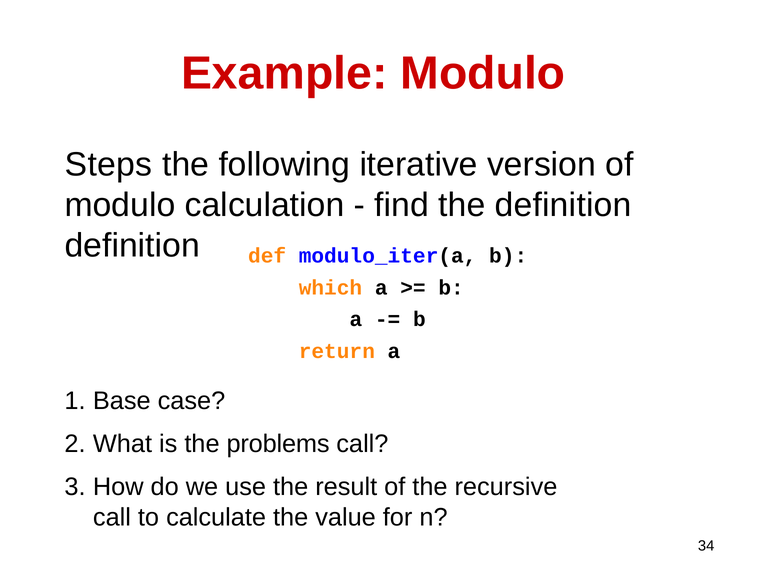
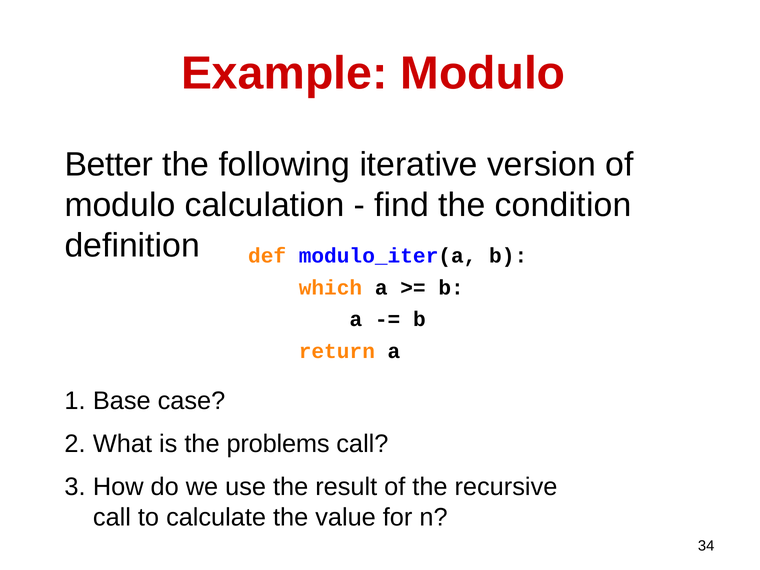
Steps: Steps -> Better
the definition: definition -> condition
